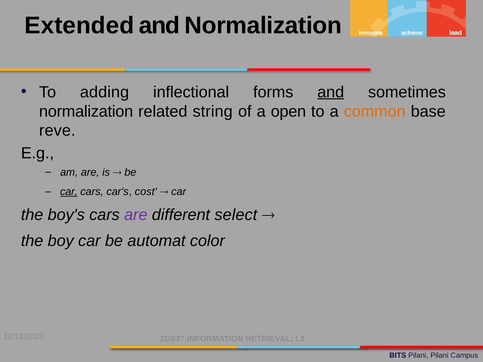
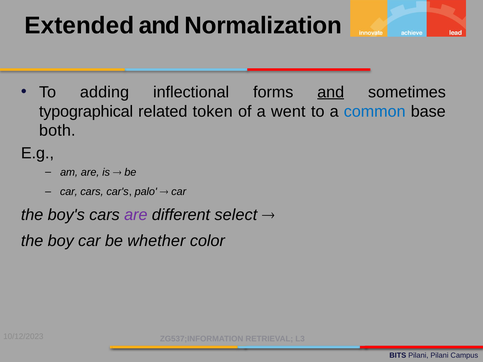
normalization at (86, 111): normalization -> typographical
string: string -> token
open: open -> went
common colour: orange -> blue
reve: reve -> both
car at (69, 192) underline: present -> none
cost: cost -> palo
automat: automat -> whether
